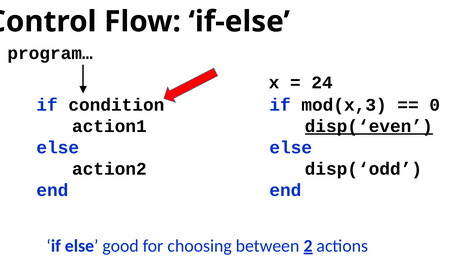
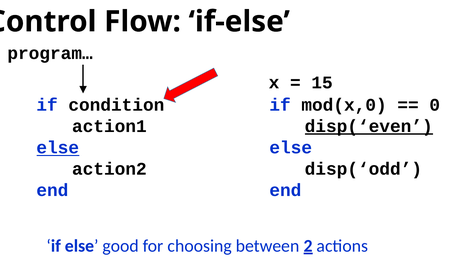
24: 24 -> 15
mod(x,3: mod(x,3 -> mod(x,0
else at (58, 148) underline: none -> present
